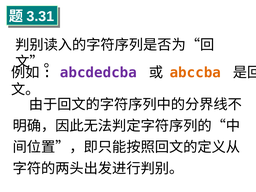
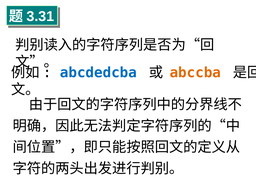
abcdedcba colour: purple -> blue
